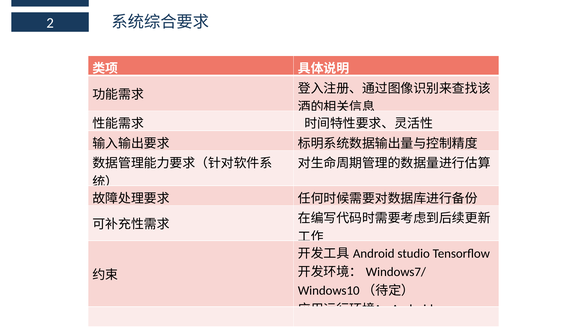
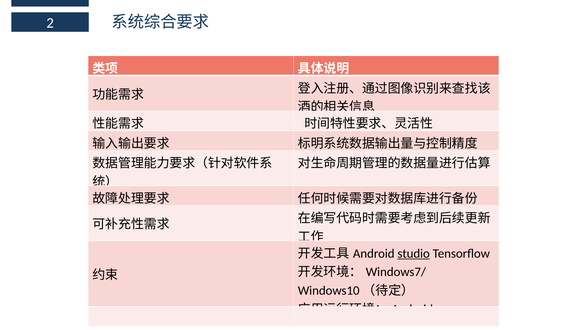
studio underline: none -> present
